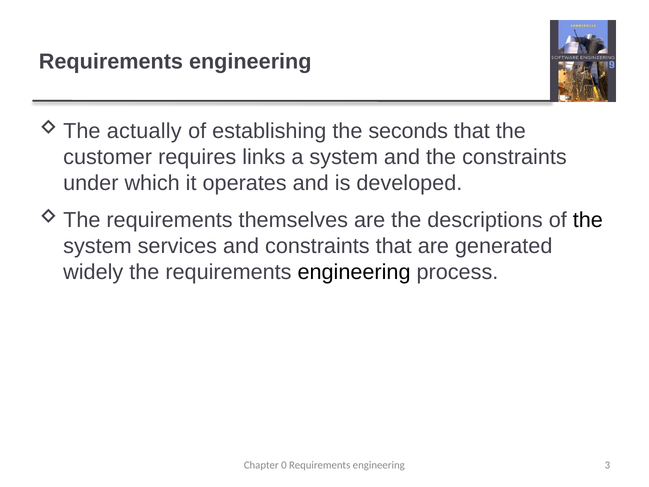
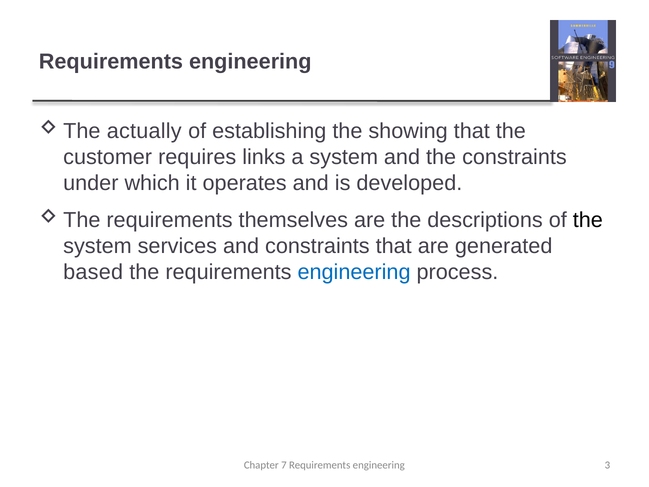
seconds: seconds -> showing
widely: widely -> based
engineering at (354, 272) colour: black -> blue
0: 0 -> 7
